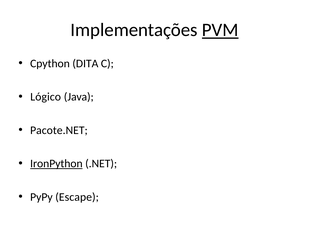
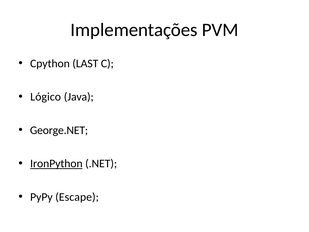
PVM underline: present -> none
DITA: DITA -> LAST
Pacote.NET: Pacote.NET -> George.NET
